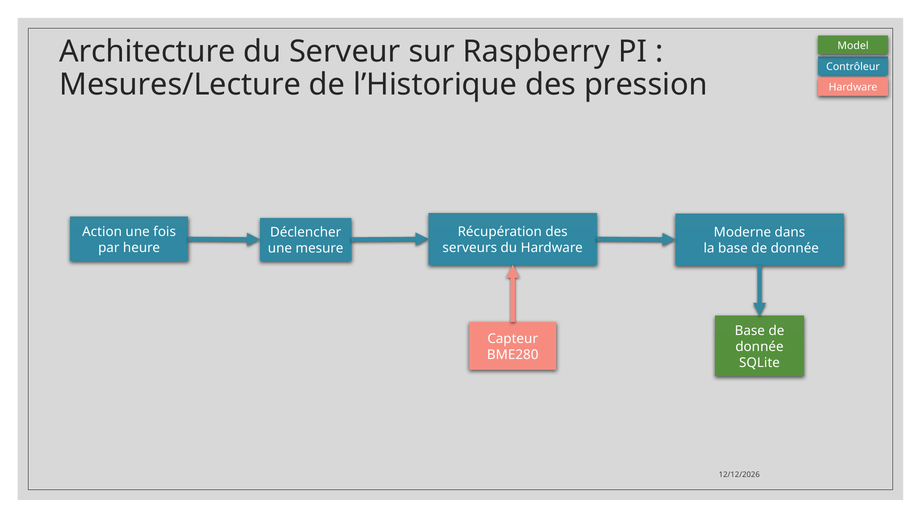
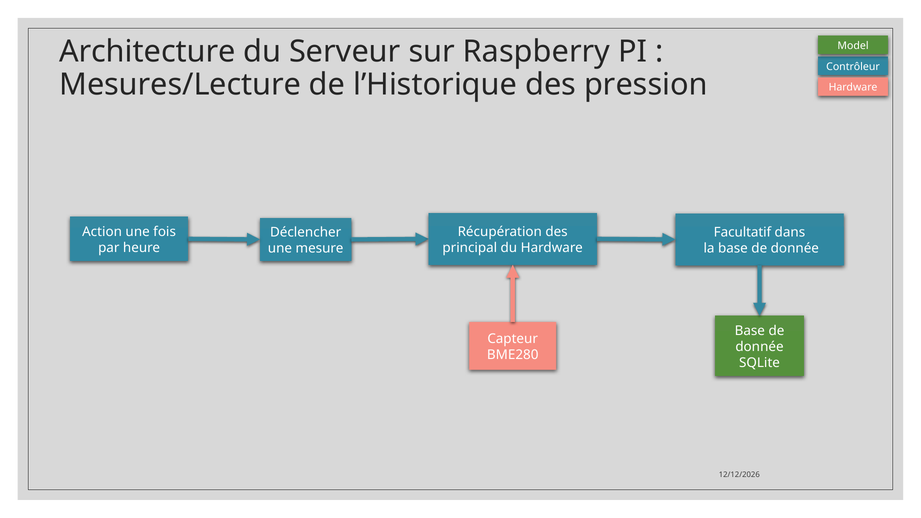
Moderne: Moderne -> Facultatif
serveurs: serveurs -> principal
